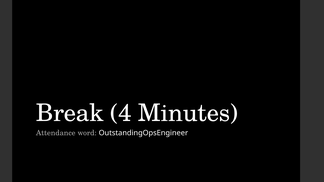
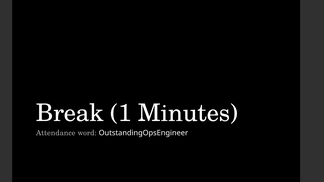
4: 4 -> 1
